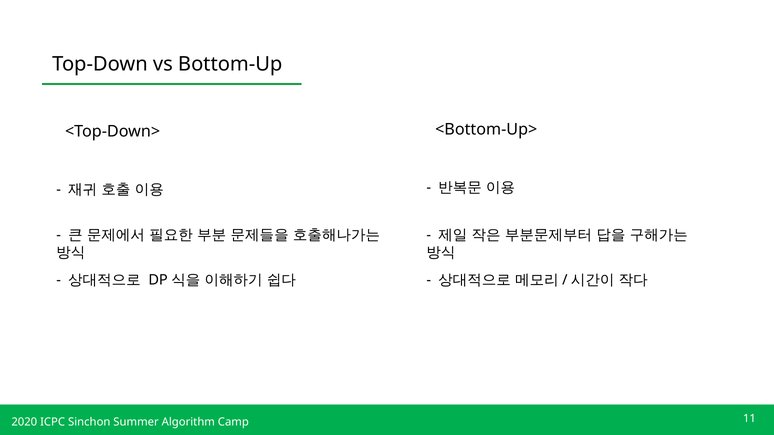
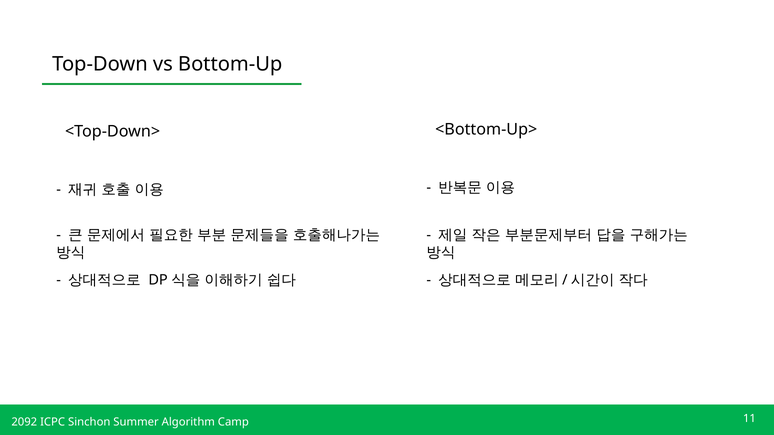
2020: 2020 -> 2092
